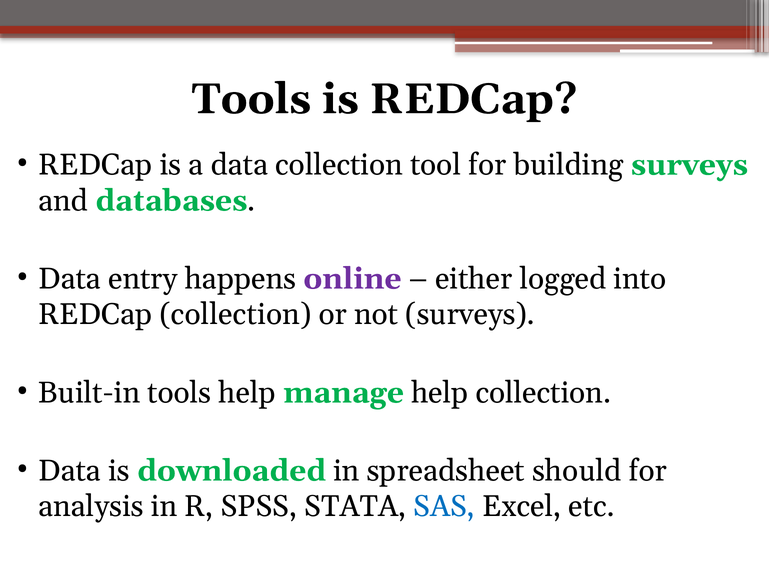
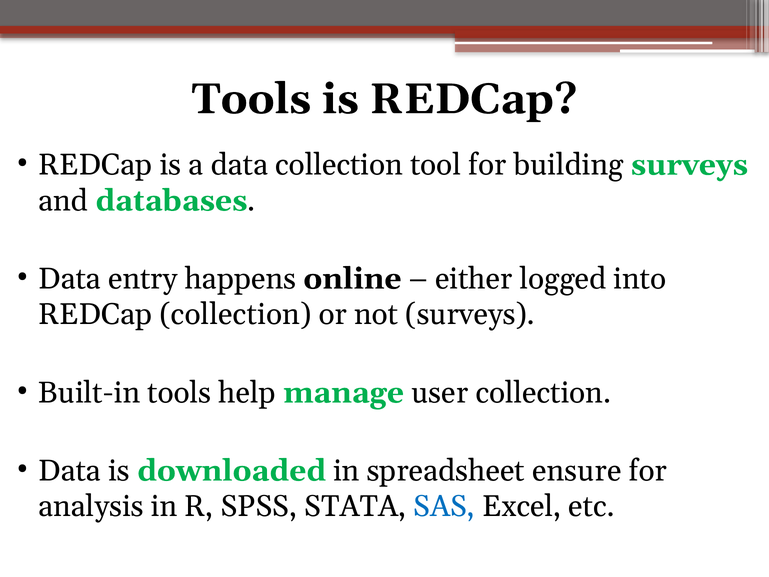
online colour: purple -> black
manage help: help -> user
should: should -> ensure
